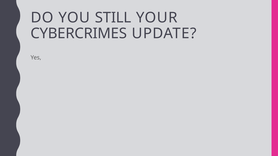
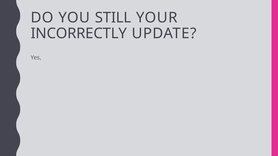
CYBERCRIMES: CYBERCRIMES -> INCORRECTLY
